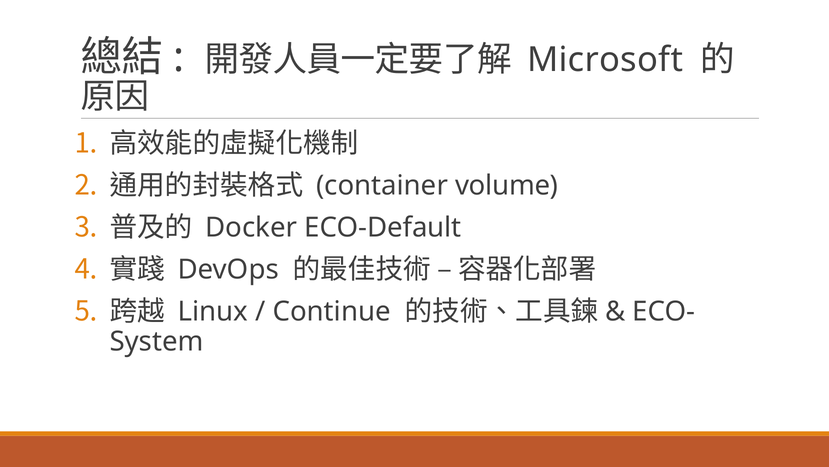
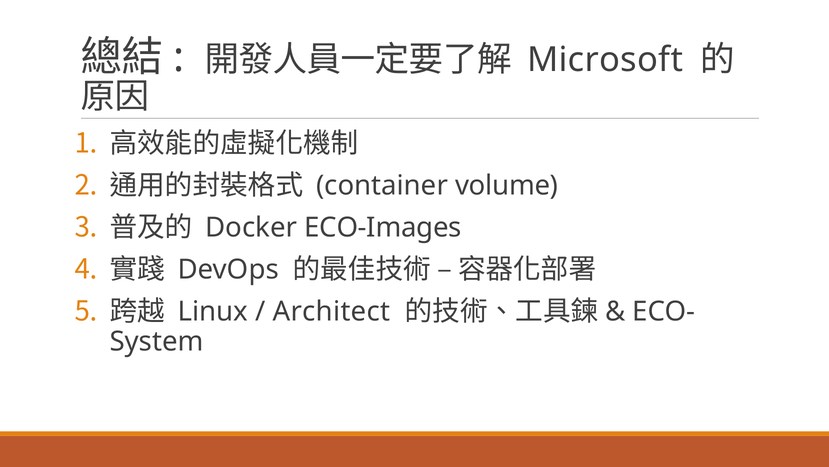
ECO-Default: ECO-Default -> ECO-Images
Continue: Continue -> Architect
